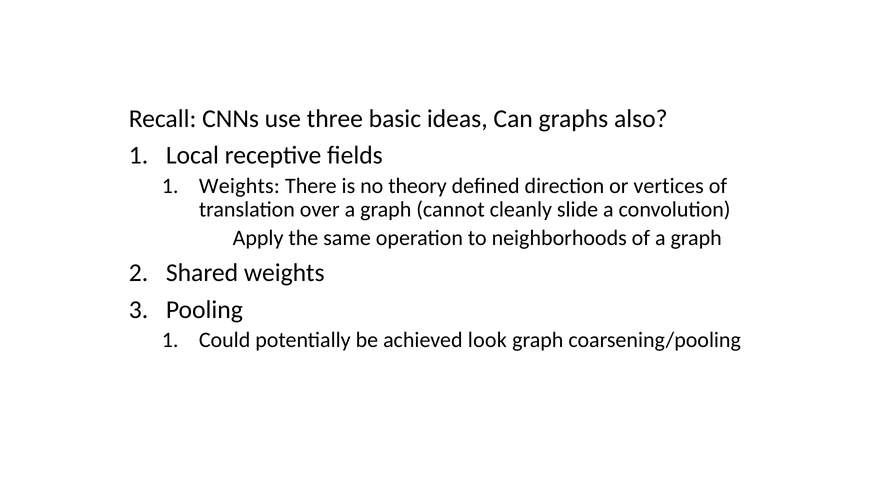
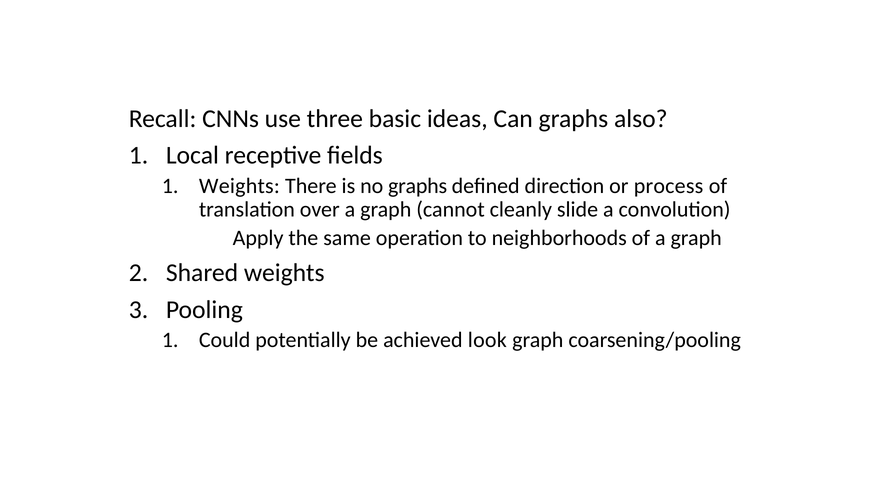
no theory: theory -> graphs
vertices: vertices -> process
